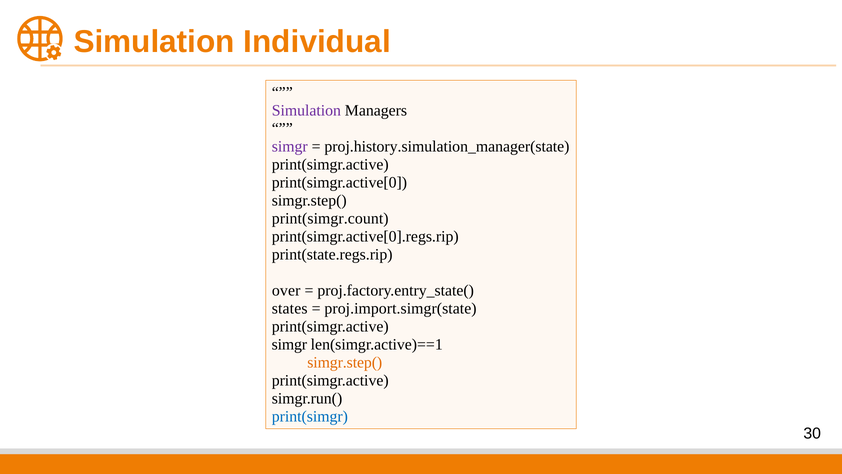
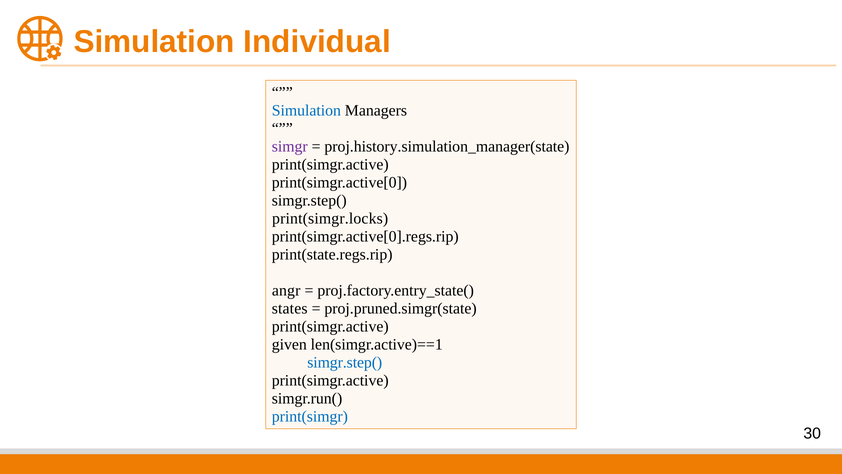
Simulation at (306, 110) colour: purple -> blue
print(simgr.count: print(simgr.count -> print(simgr.locks
over: over -> angr
proj.import.simgr(state: proj.import.simgr(state -> proj.pruned.simgr(state
simgr at (289, 344): simgr -> given
simgr.step( at (345, 362) colour: orange -> blue
